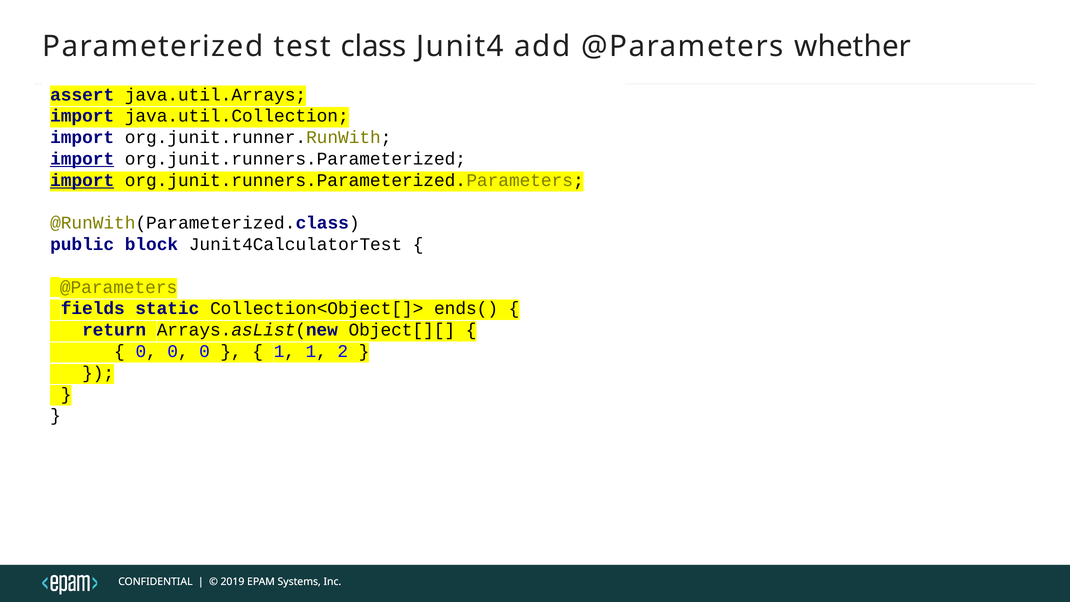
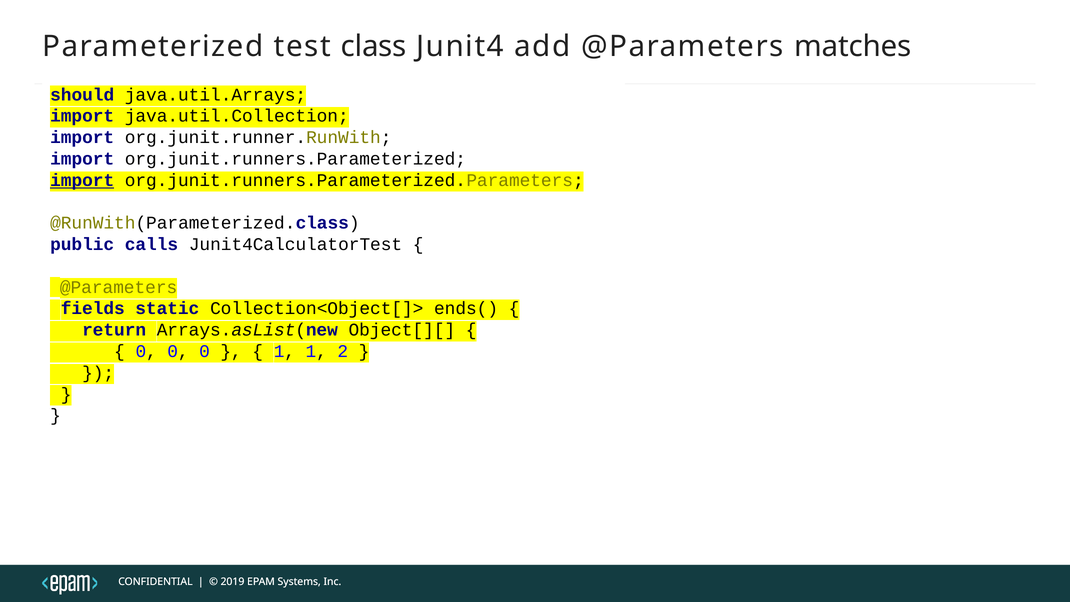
whether: whether -> matches
assert: assert -> should
import at (82, 159) underline: present -> none
block: block -> calls
